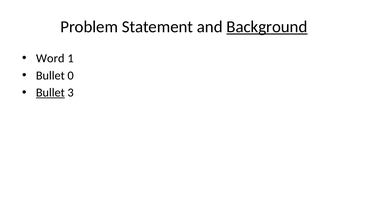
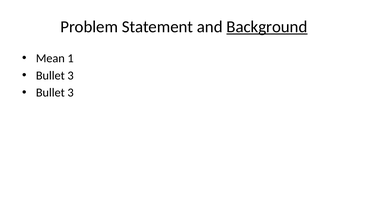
Word: Word -> Mean
0 at (71, 76): 0 -> 3
Bullet at (50, 93) underline: present -> none
